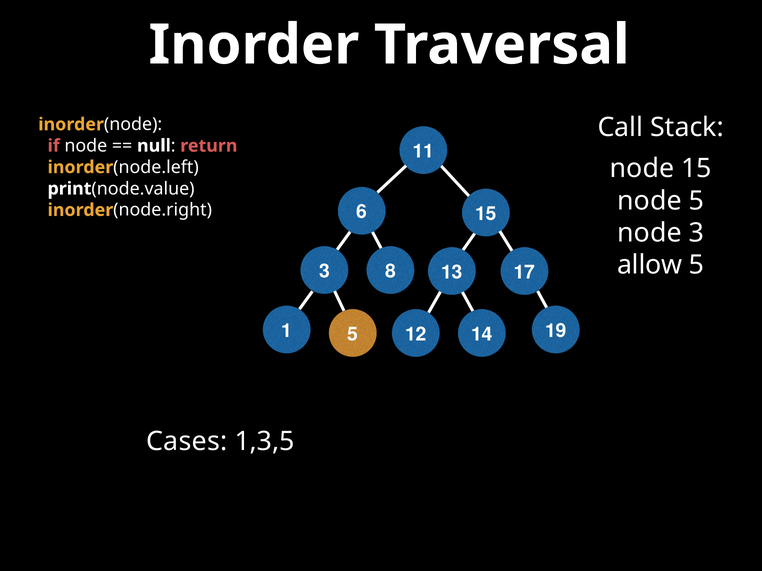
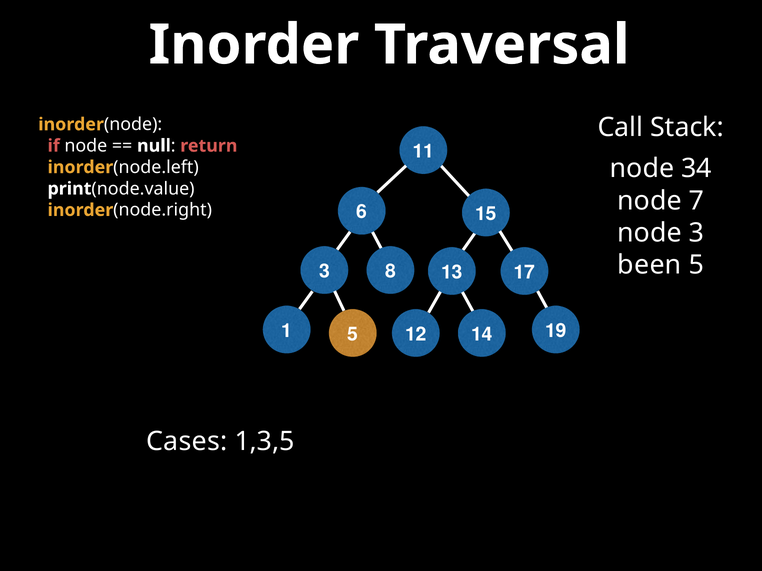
node 15: 15 -> 34
node 5: 5 -> 7
allow: allow -> been
